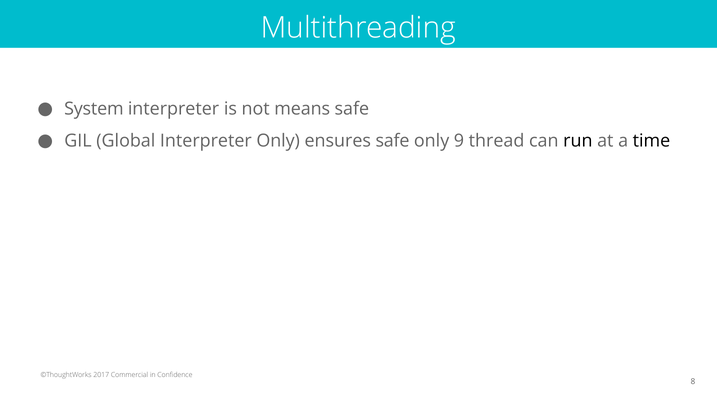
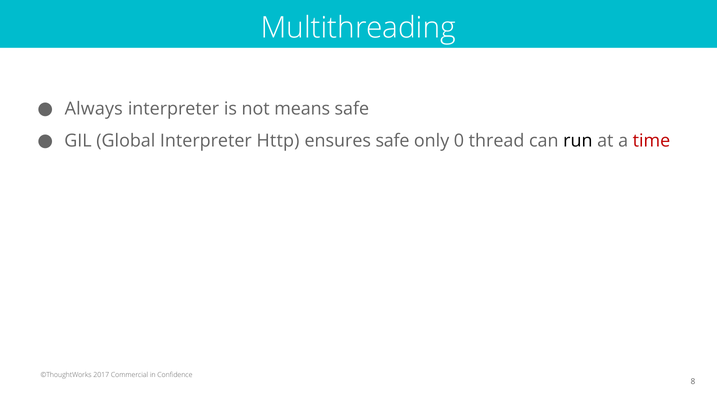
System: System -> Always
Interpreter Only: Only -> Http
9: 9 -> 0
time colour: black -> red
